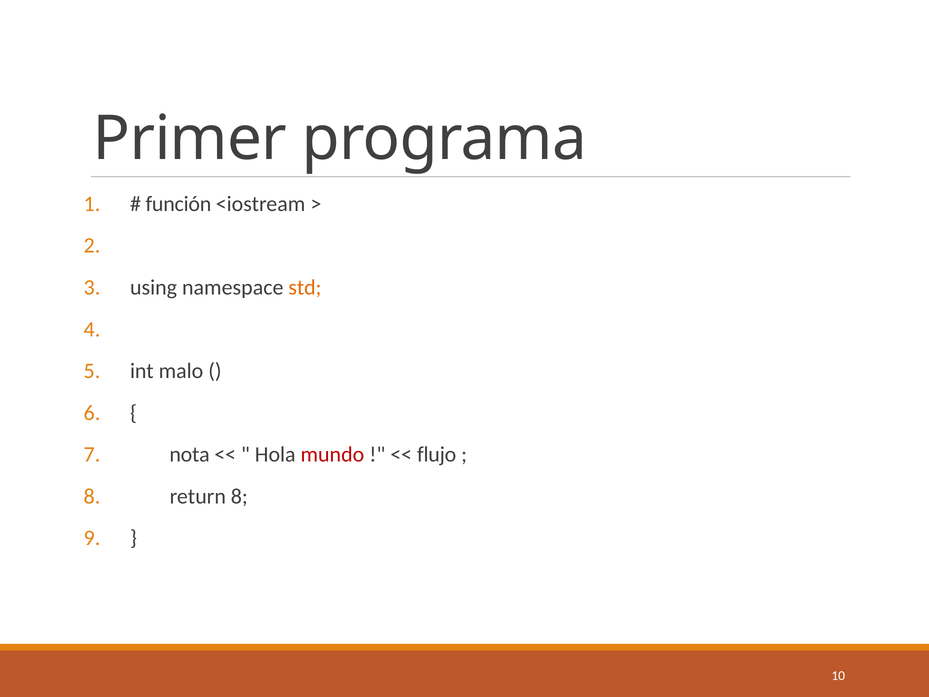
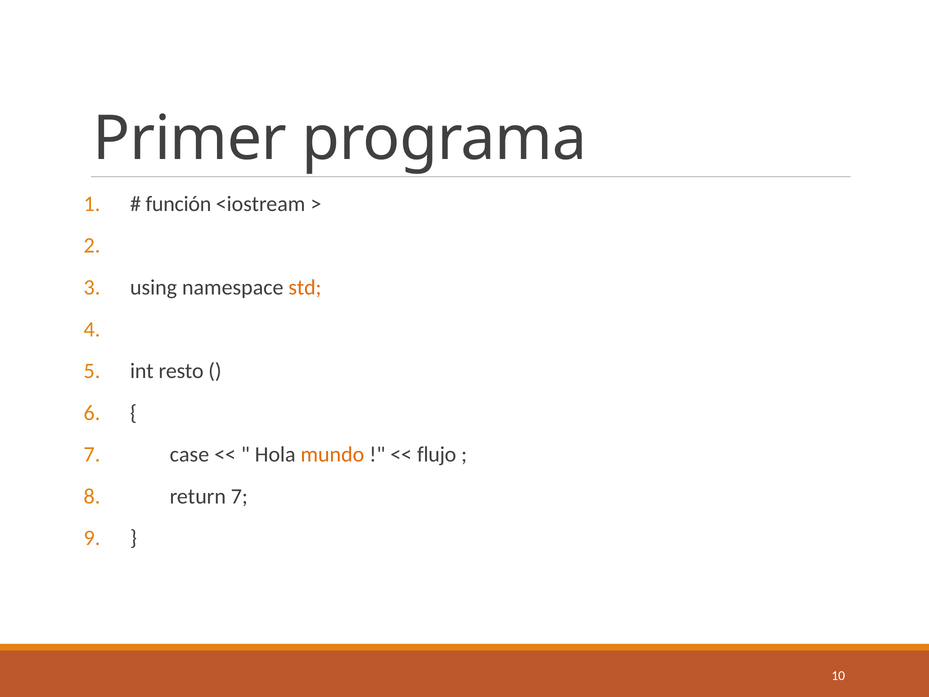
malo: malo -> resto
nota: nota -> case
mundo colour: red -> orange
return 8: 8 -> 7
